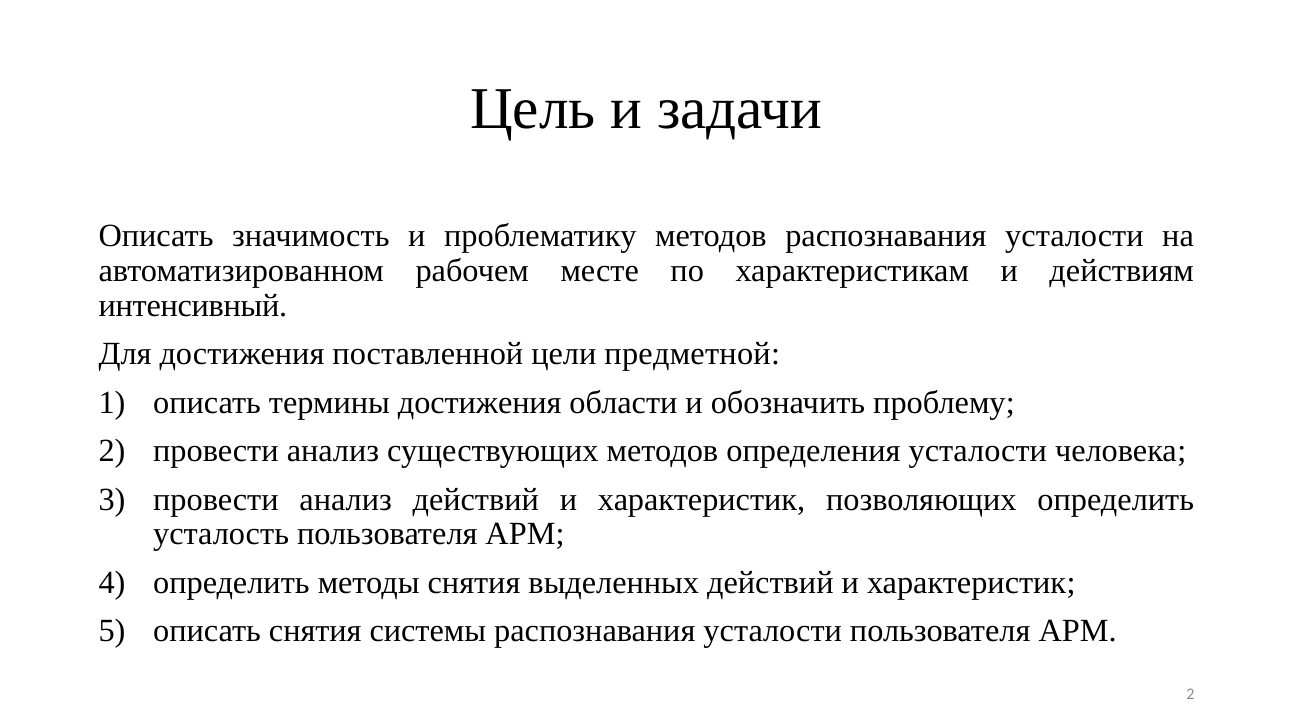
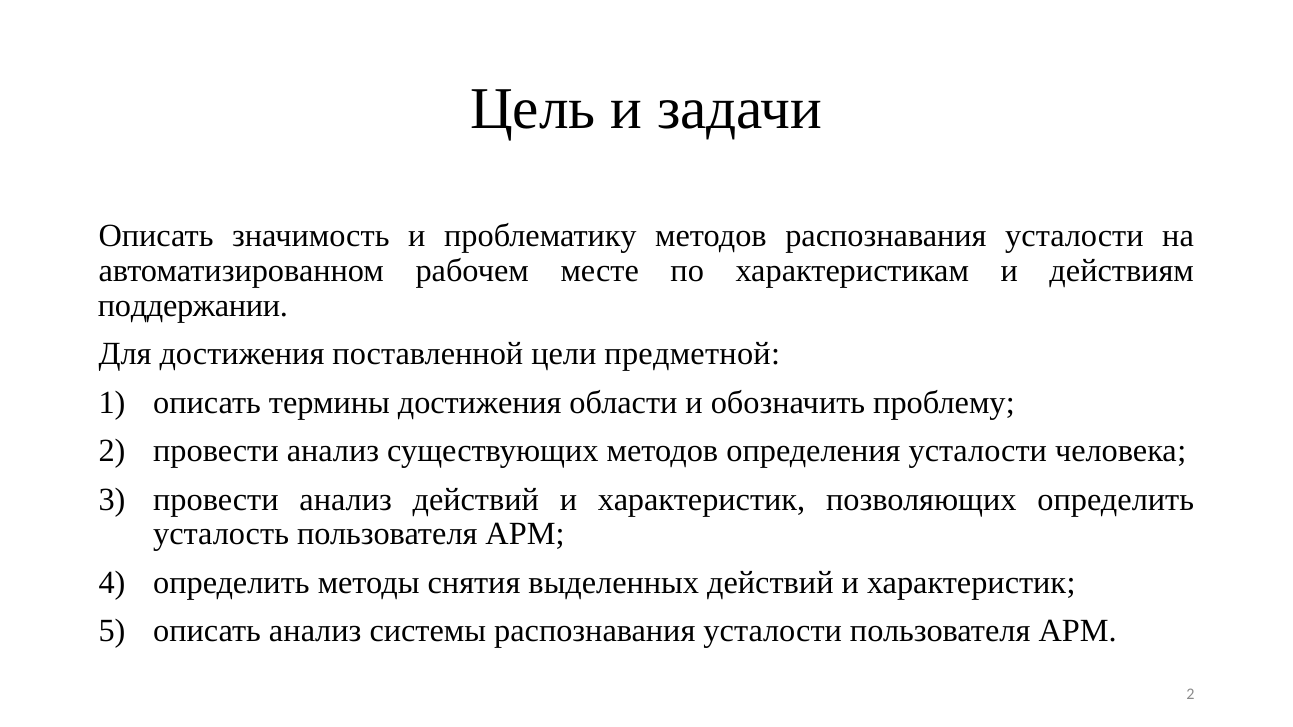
интенсивный: интенсивный -> поддержании
описать снятия: снятия -> анализ
